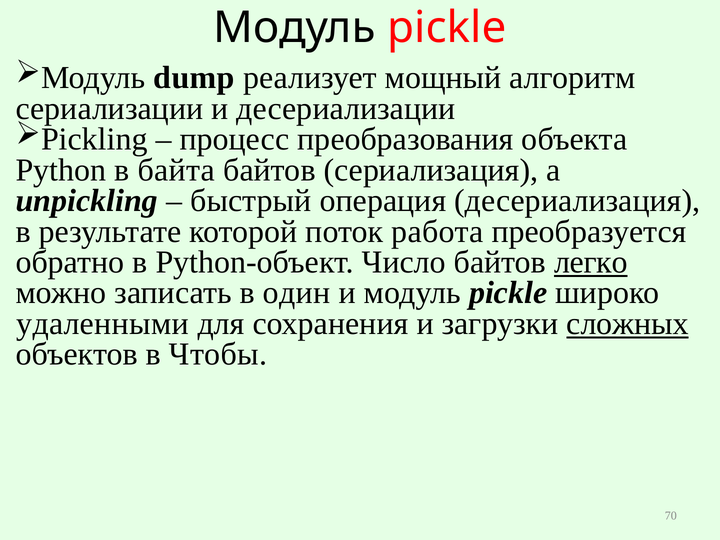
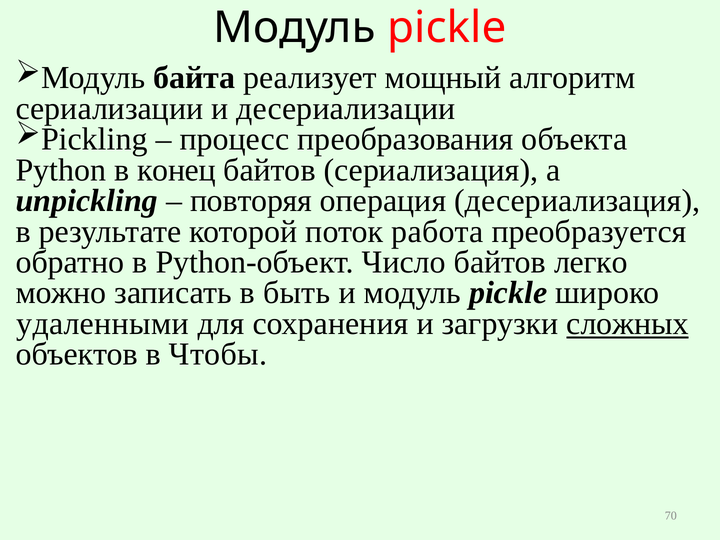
dump: dump -> байта
байта: байта -> конец
быстрый: быстрый -> повторяя
легко underline: present -> none
один: один -> быть
